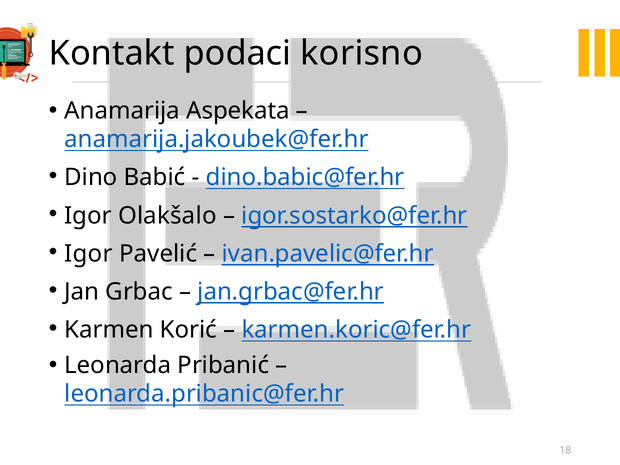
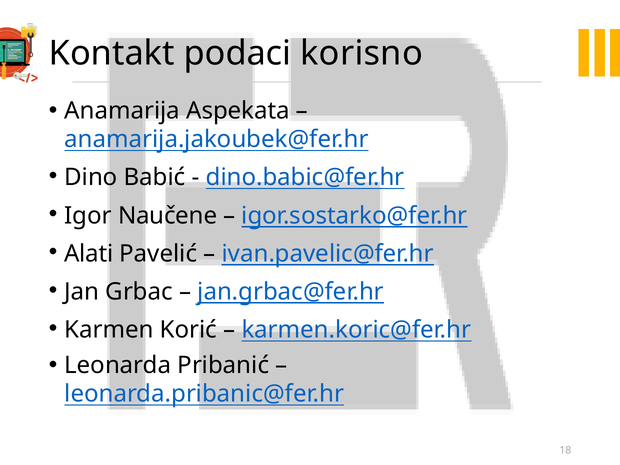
Olakšalo: Olakšalo -> Naučene
Igor at (89, 254): Igor -> Alati
